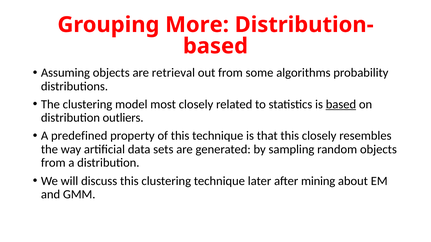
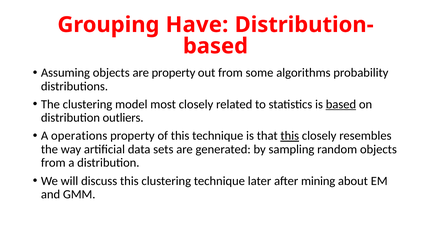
More: More -> Have
are retrieval: retrieval -> property
predefined: predefined -> operations
this at (290, 136) underline: none -> present
